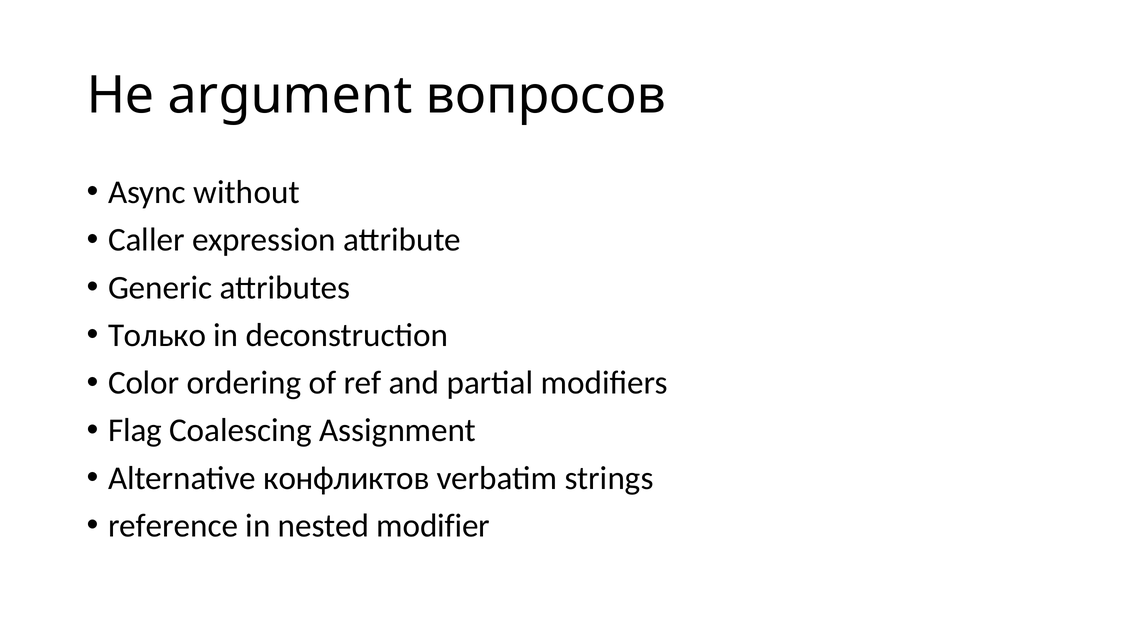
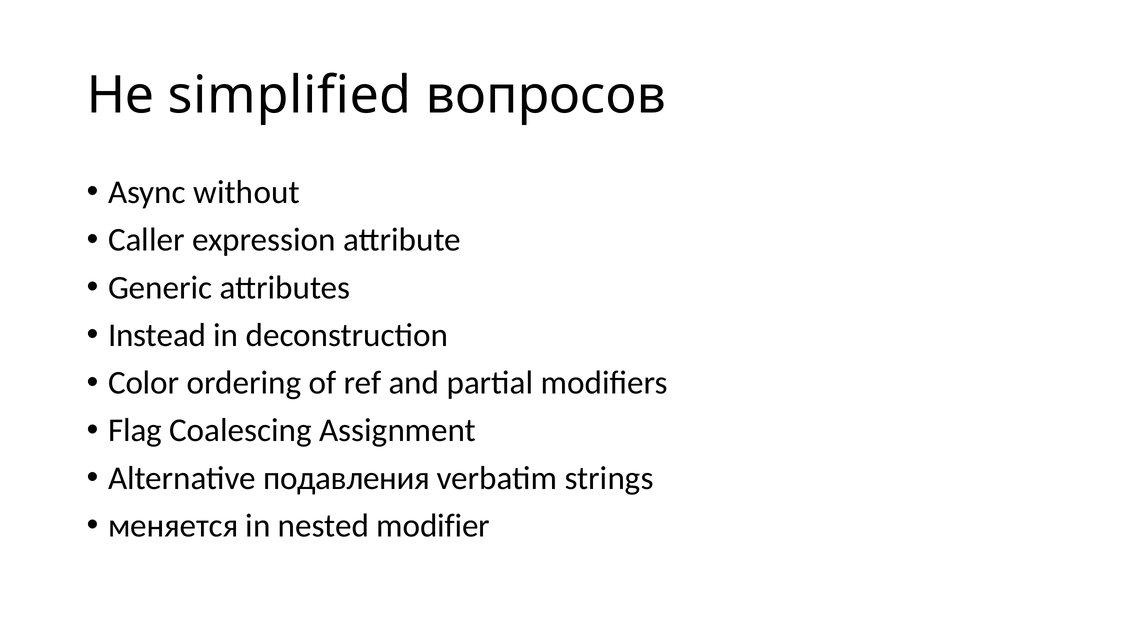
argument: argument -> simplified
Только: Только -> Instead
конфликтов: конфликтов -> подавления
reference: reference -> меняется
